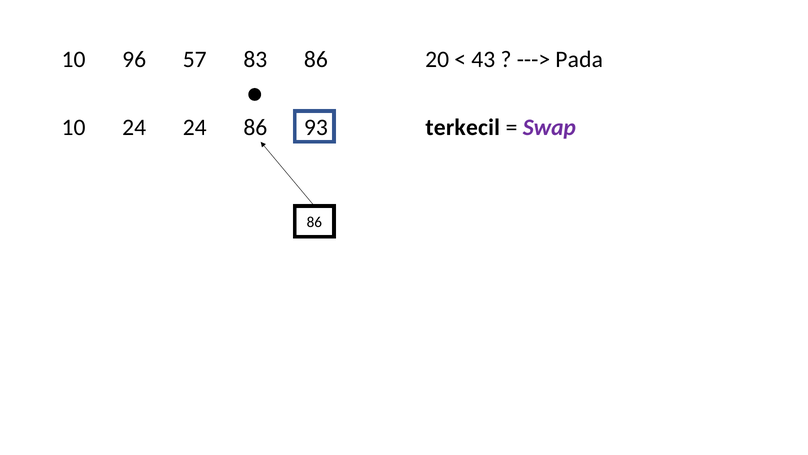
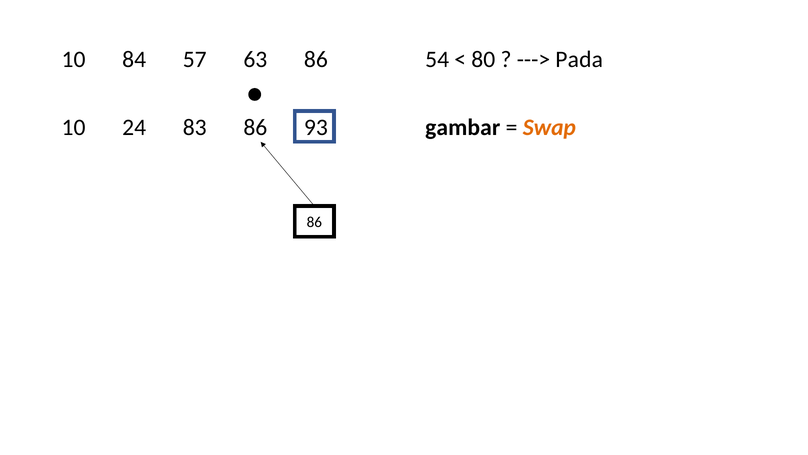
96: 96 -> 84
83: 83 -> 63
20: 20 -> 54
43: 43 -> 80
24 24: 24 -> 83
terkecil: terkecil -> gambar
Swap colour: purple -> orange
